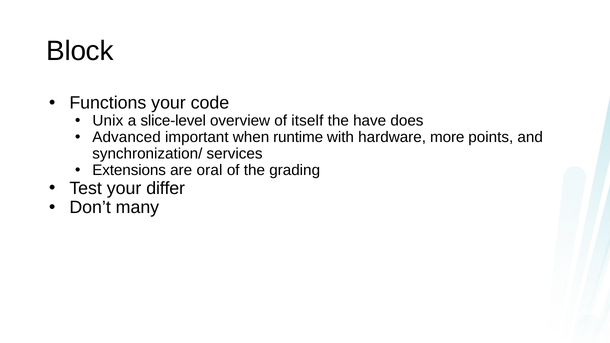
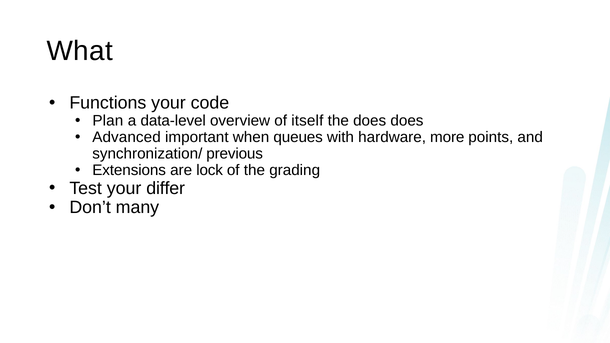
Block: Block -> What
Unix: Unix -> Plan
slice-level: slice-level -> data-level
the have: have -> does
runtime: runtime -> queues
services: services -> previous
oral: oral -> lock
